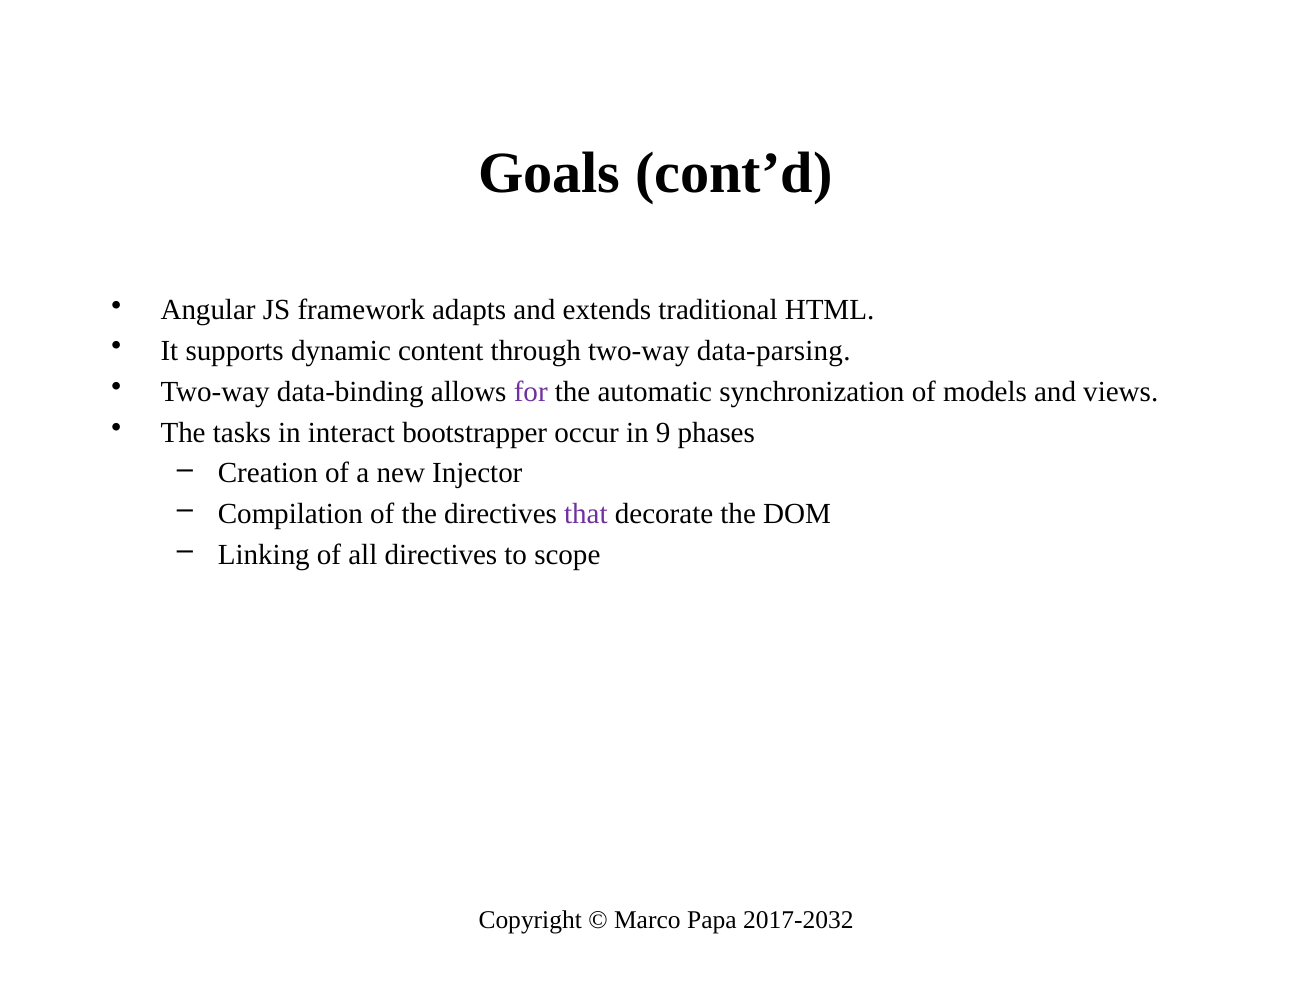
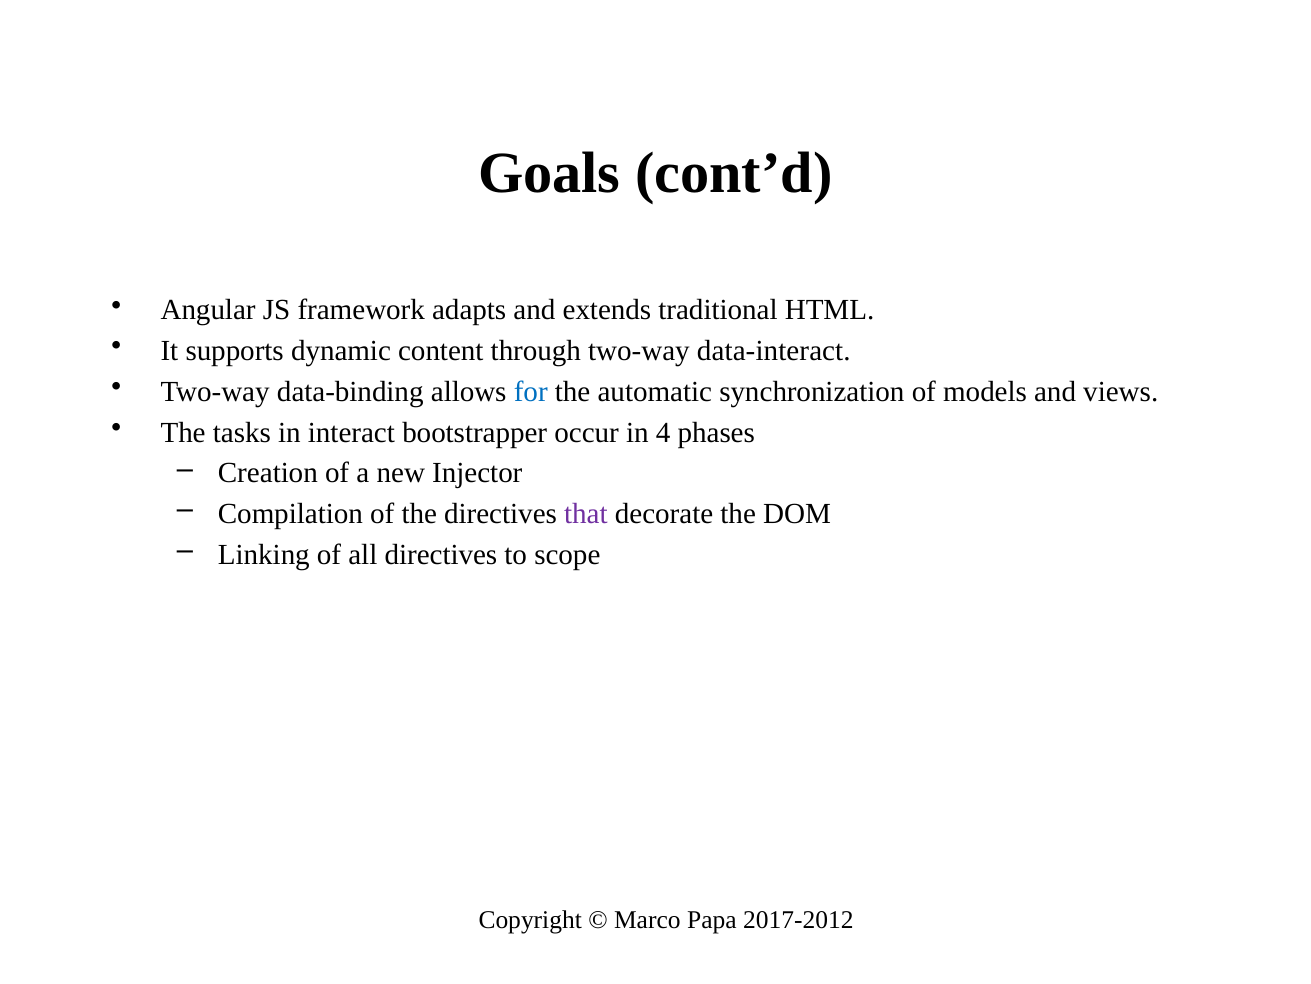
data-parsing: data-parsing -> data-interact
for colour: purple -> blue
9: 9 -> 4
2017-2032: 2017-2032 -> 2017-2012
